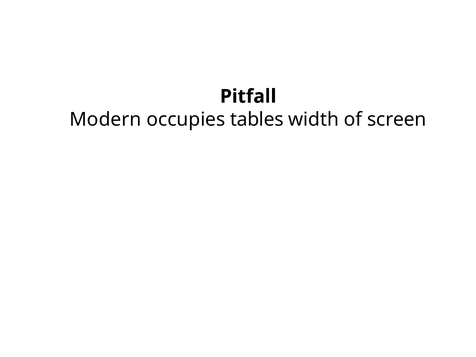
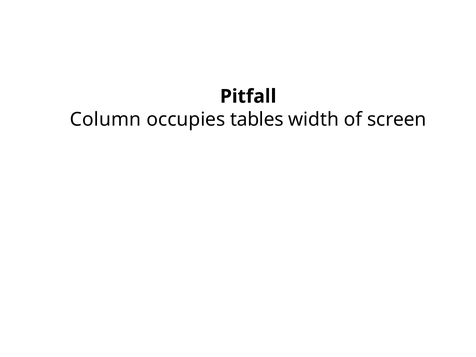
Modern: Modern -> Column
